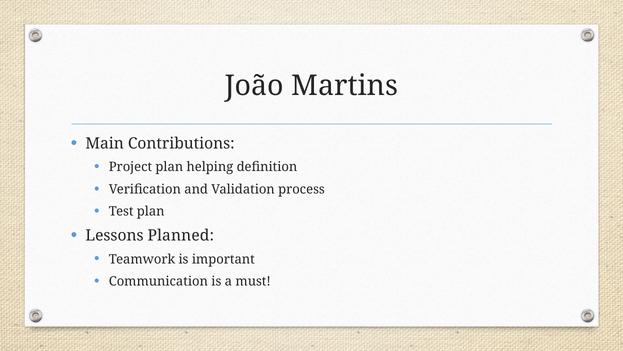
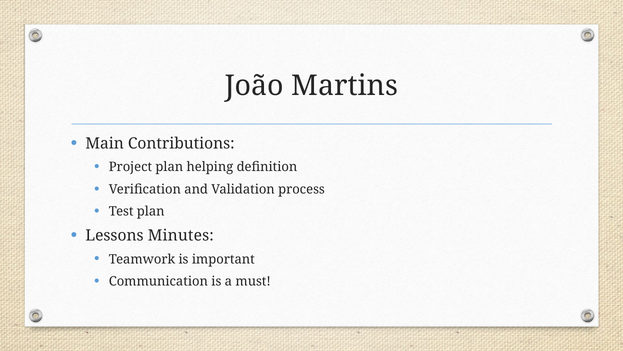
Planned: Planned -> Minutes
